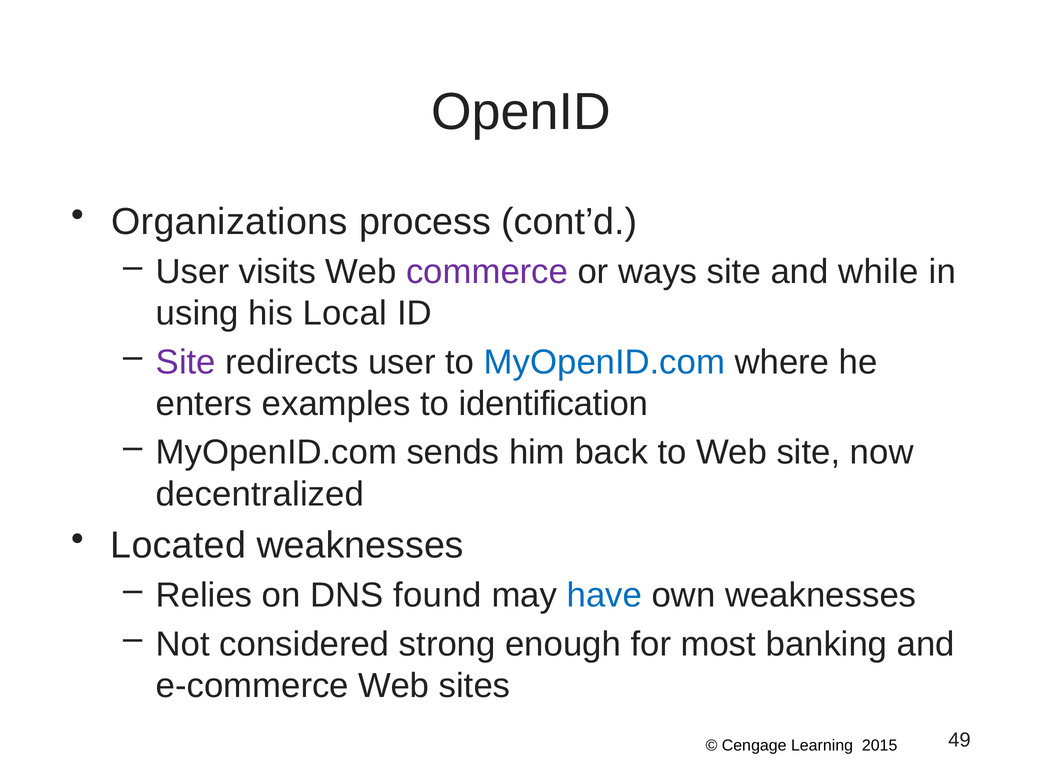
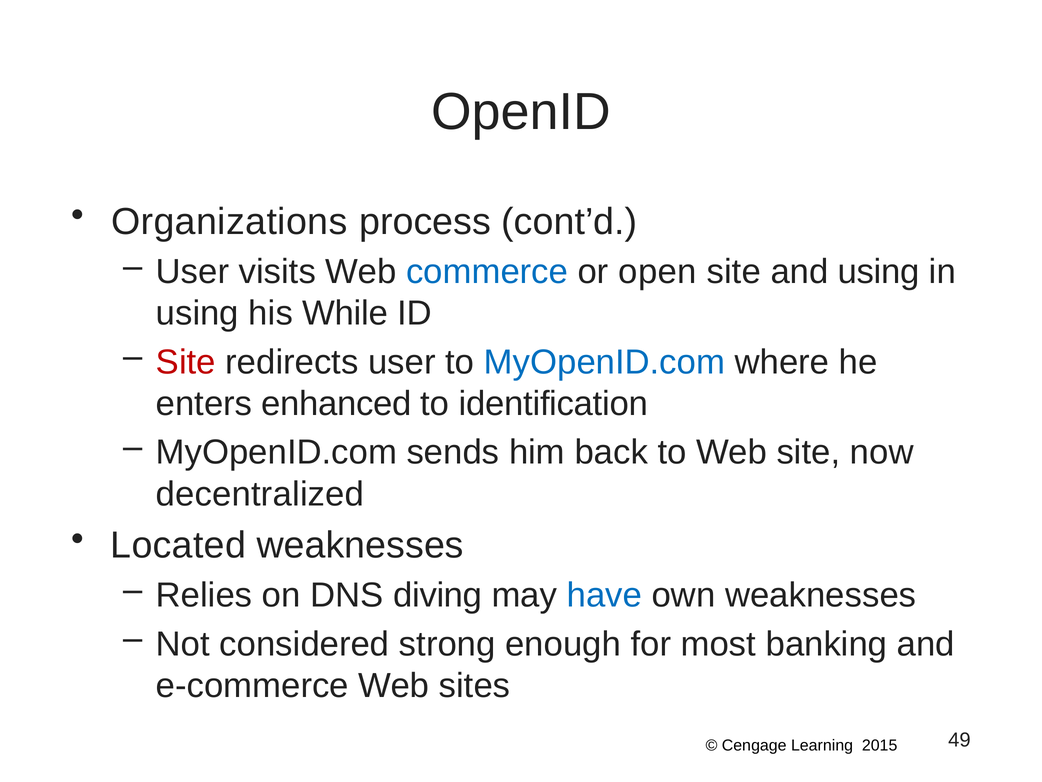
commerce colour: purple -> blue
ways: ways -> open
and while: while -> using
Local: Local -> While
Site at (186, 362) colour: purple -> red
examples: examples -> enhanced
found: found -> diving
